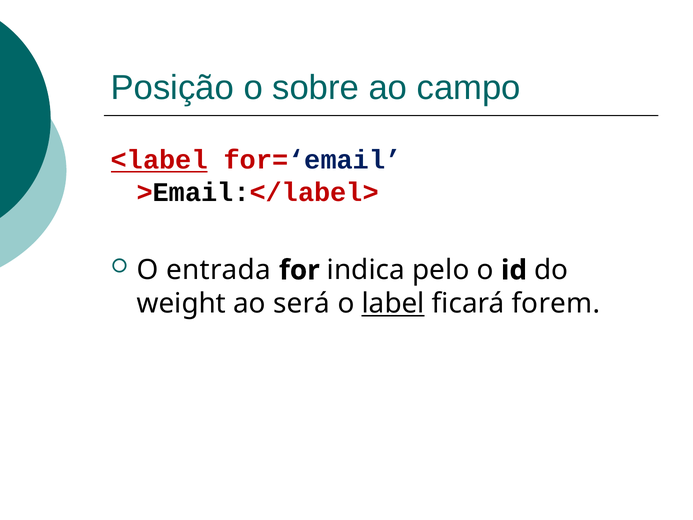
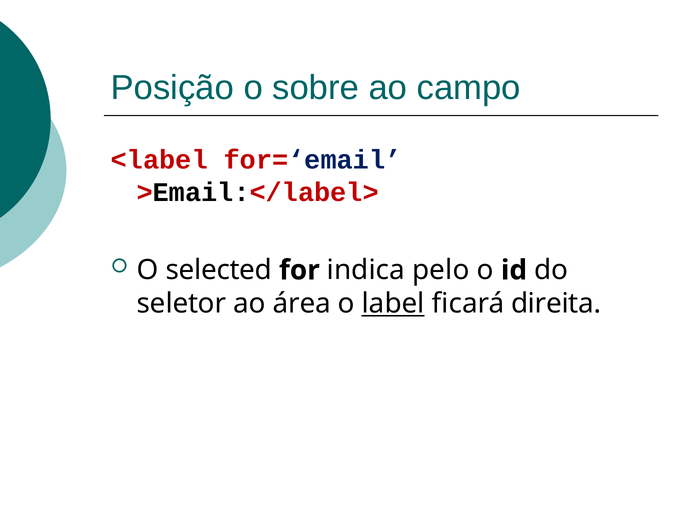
<label underline: present -> none
entrada: entrada -> selected
weight: weight -> seletor
será: será -> área
forem: forem -> direita
